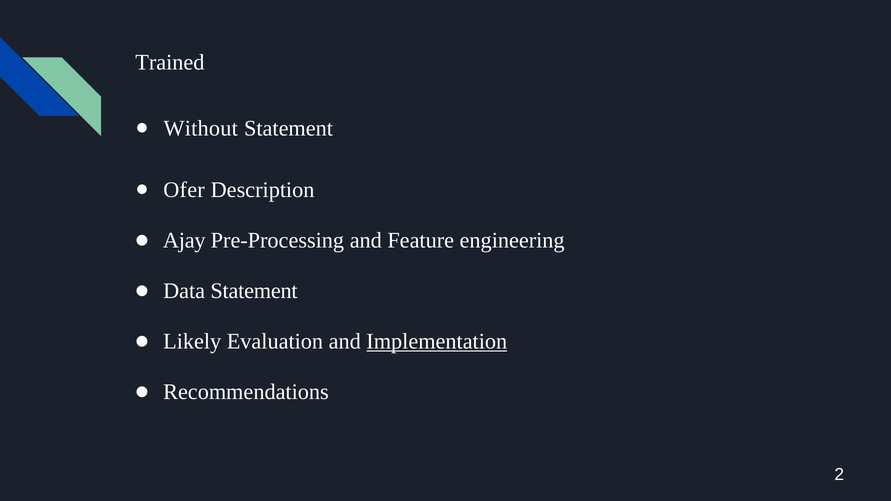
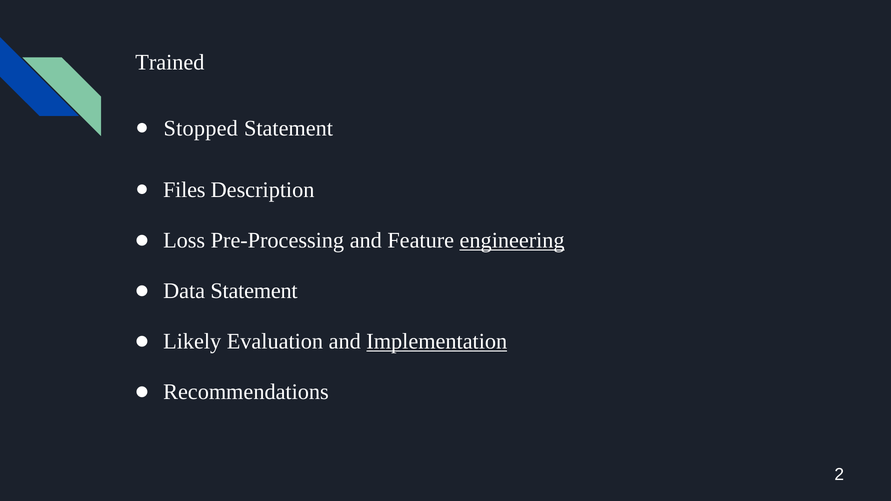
Without: Without -> Stopped
Ofer: Ofer -> Files
Ajay: Ajay -> Loss
engineering underline: none -> present
